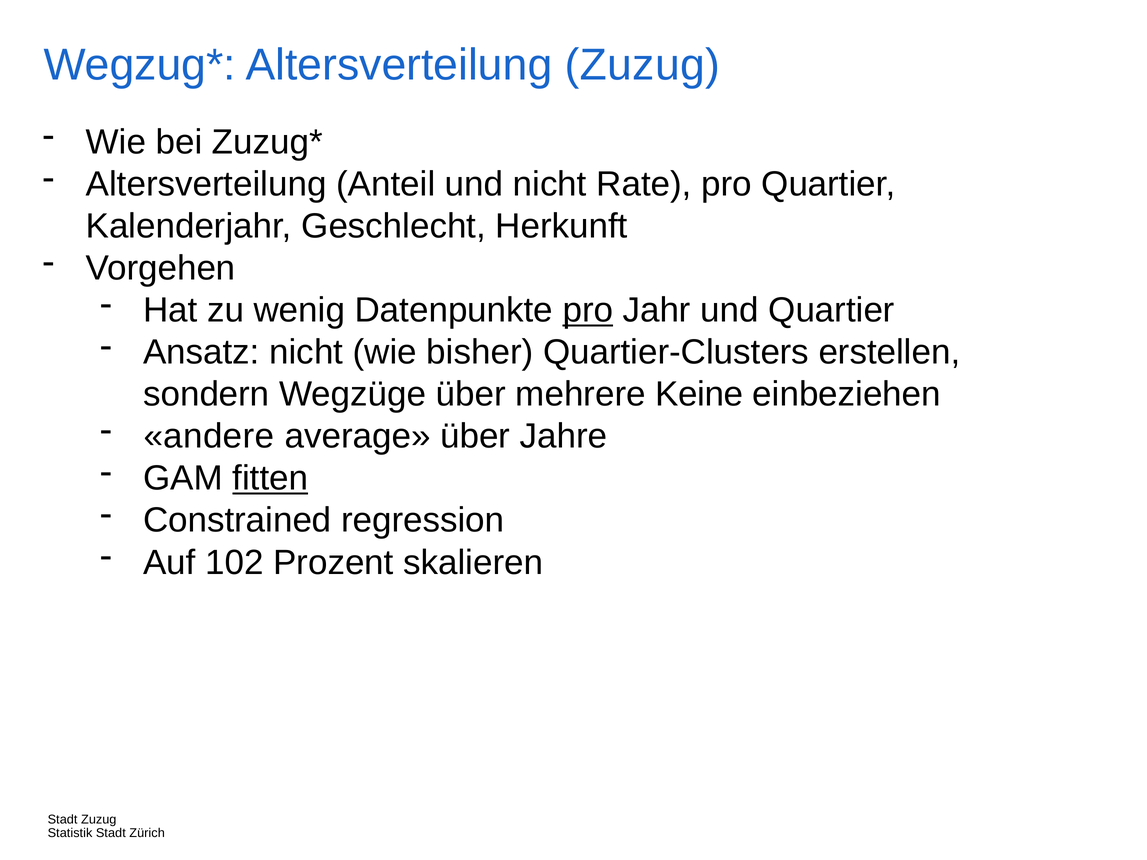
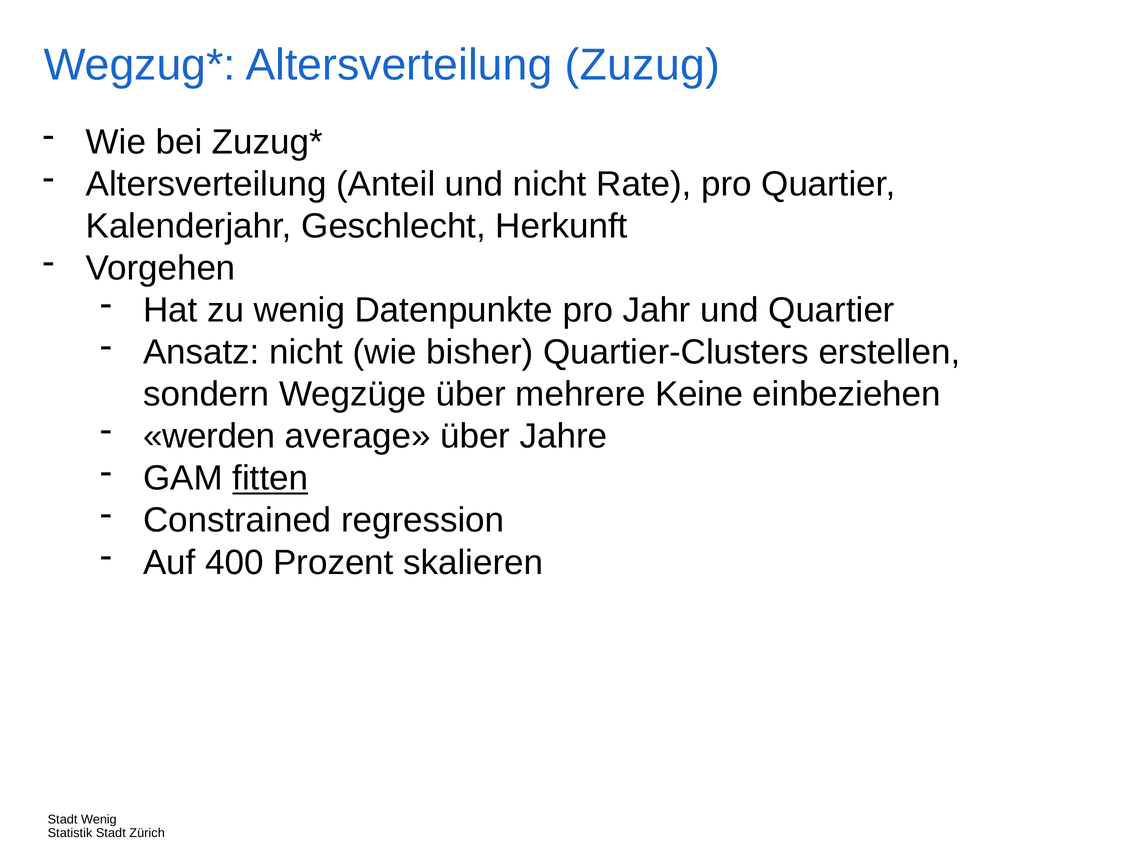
pro at (588, 310) underline: present -> none
andere: andere -> werden
102: 102 -> 400
Stadt Zuzug: Zuzug -> Wenig
